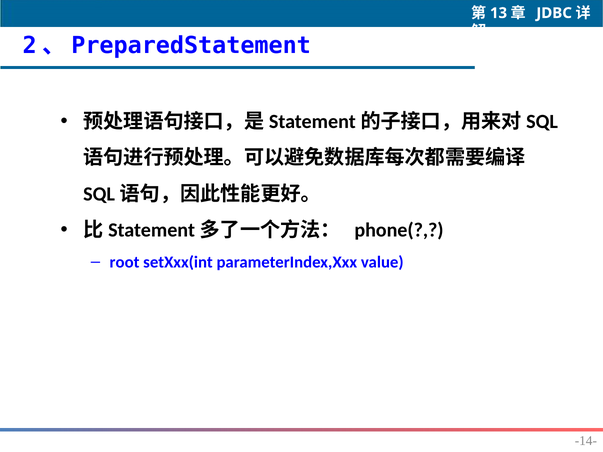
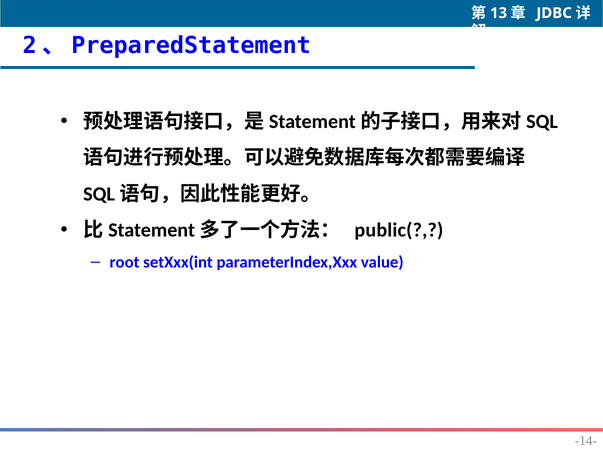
phone(: phone( -> public(
